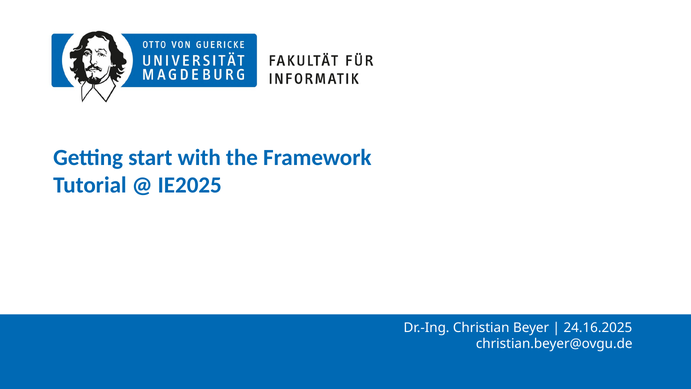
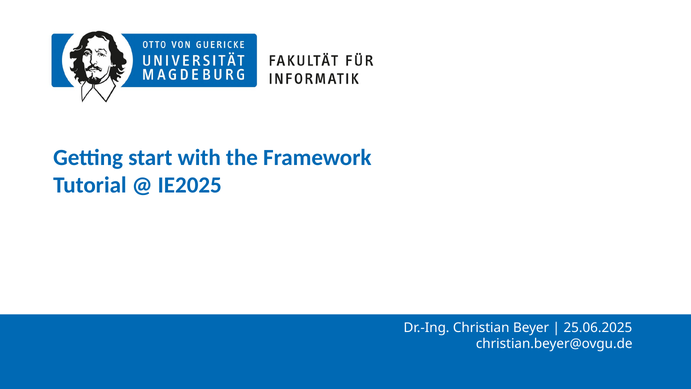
24.16.2025: 24.16.2025 -> 25.06.2025
